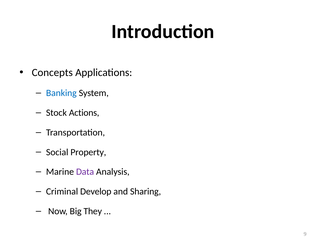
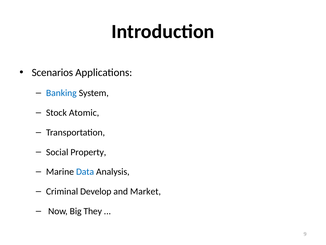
Concepts: Concepts -> Scenarios
Actions: Actions -> Atomic
Data colour: purple -> blue
Sharing: Sharing -> Market
